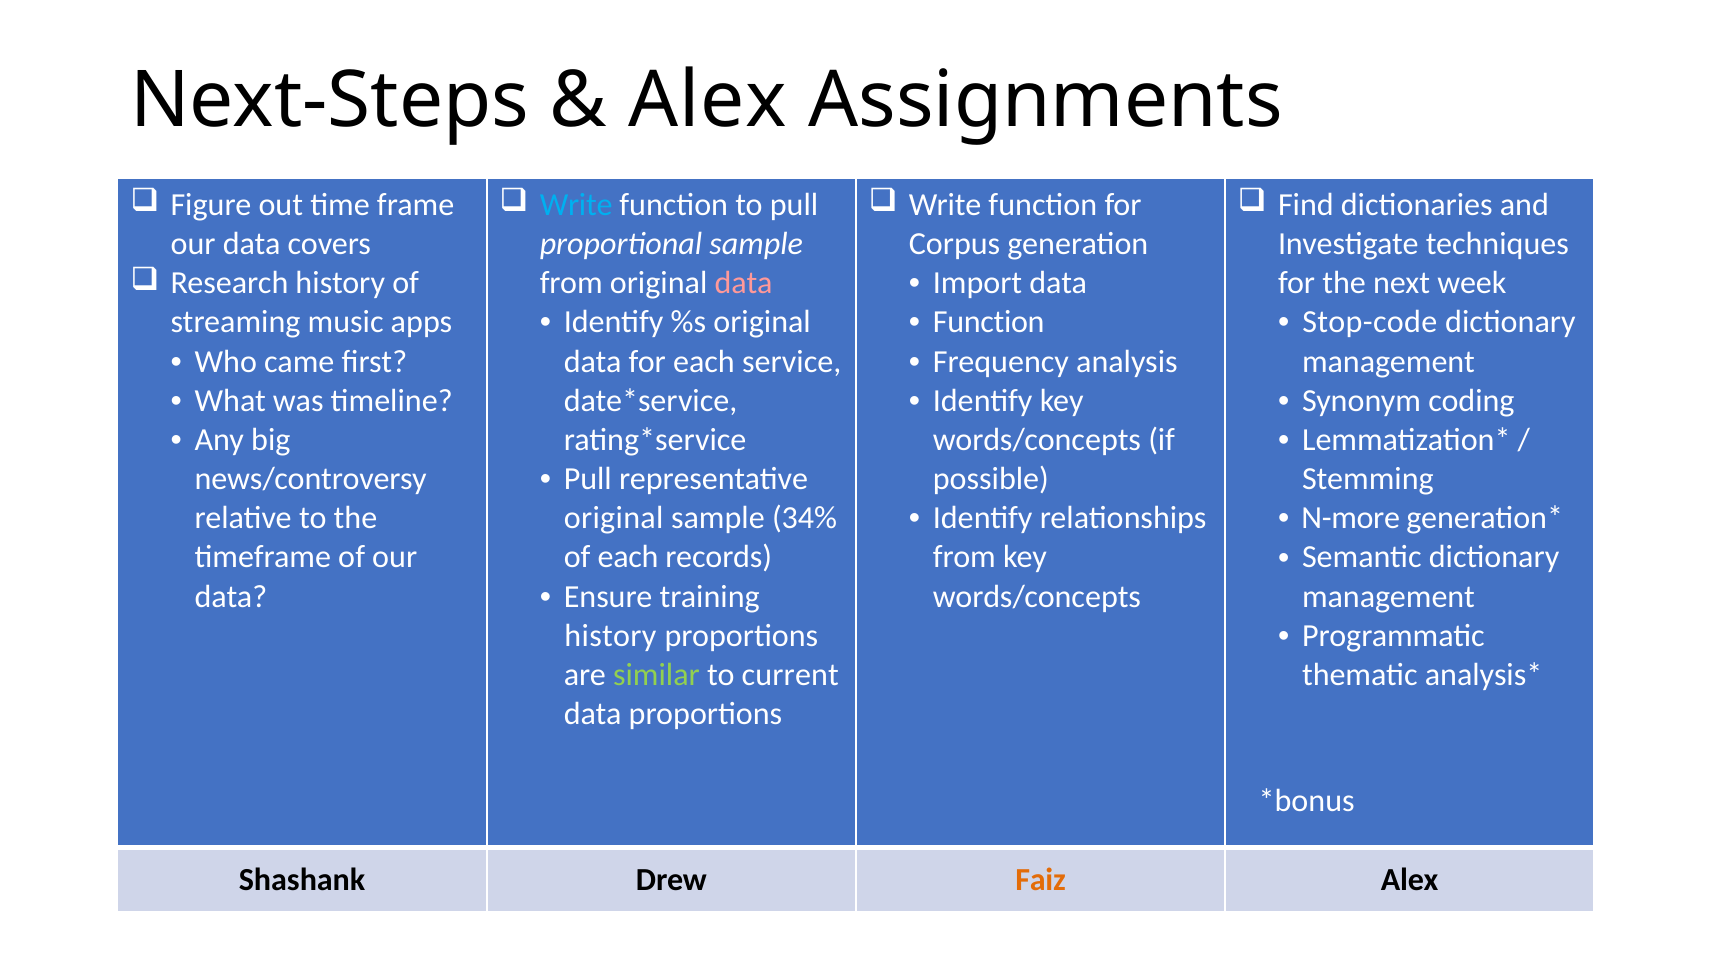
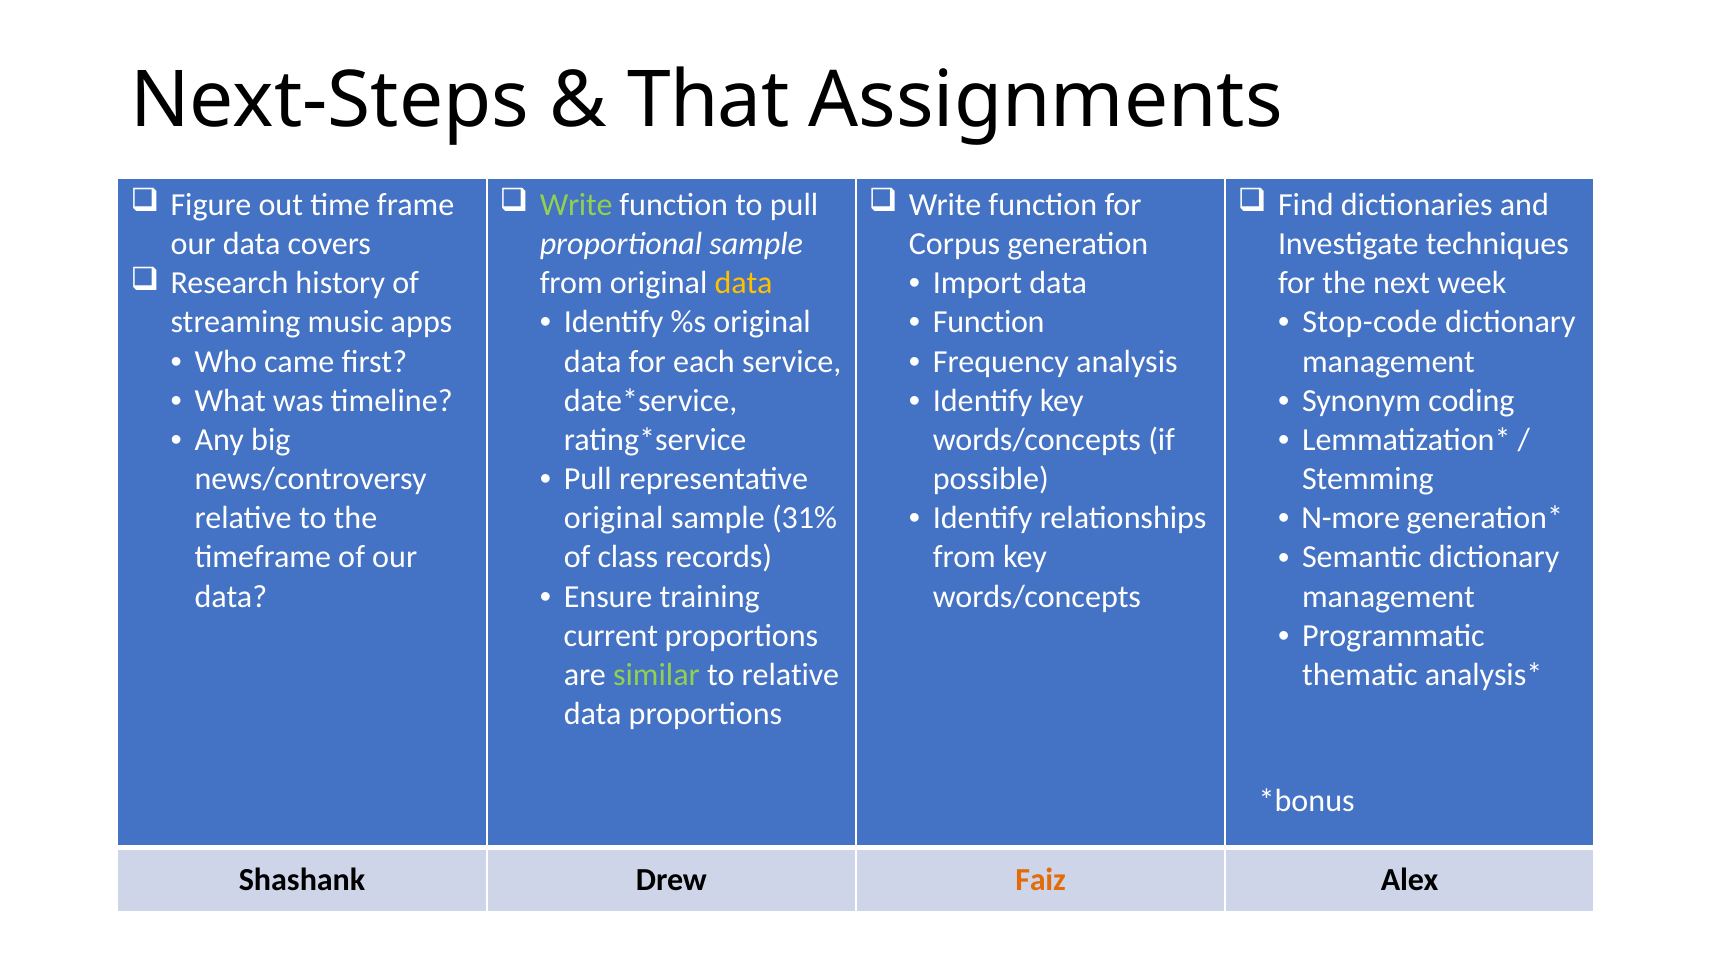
Alex at (708, 101): Alex -> That
Write at (576, 205) colour: light blue -> light green
data at (744, 283) colour: pink -> yellow
34%: 34% -> 31%
of each: each -> class
history at (610, 636): history -> current
to current: current -> relative
